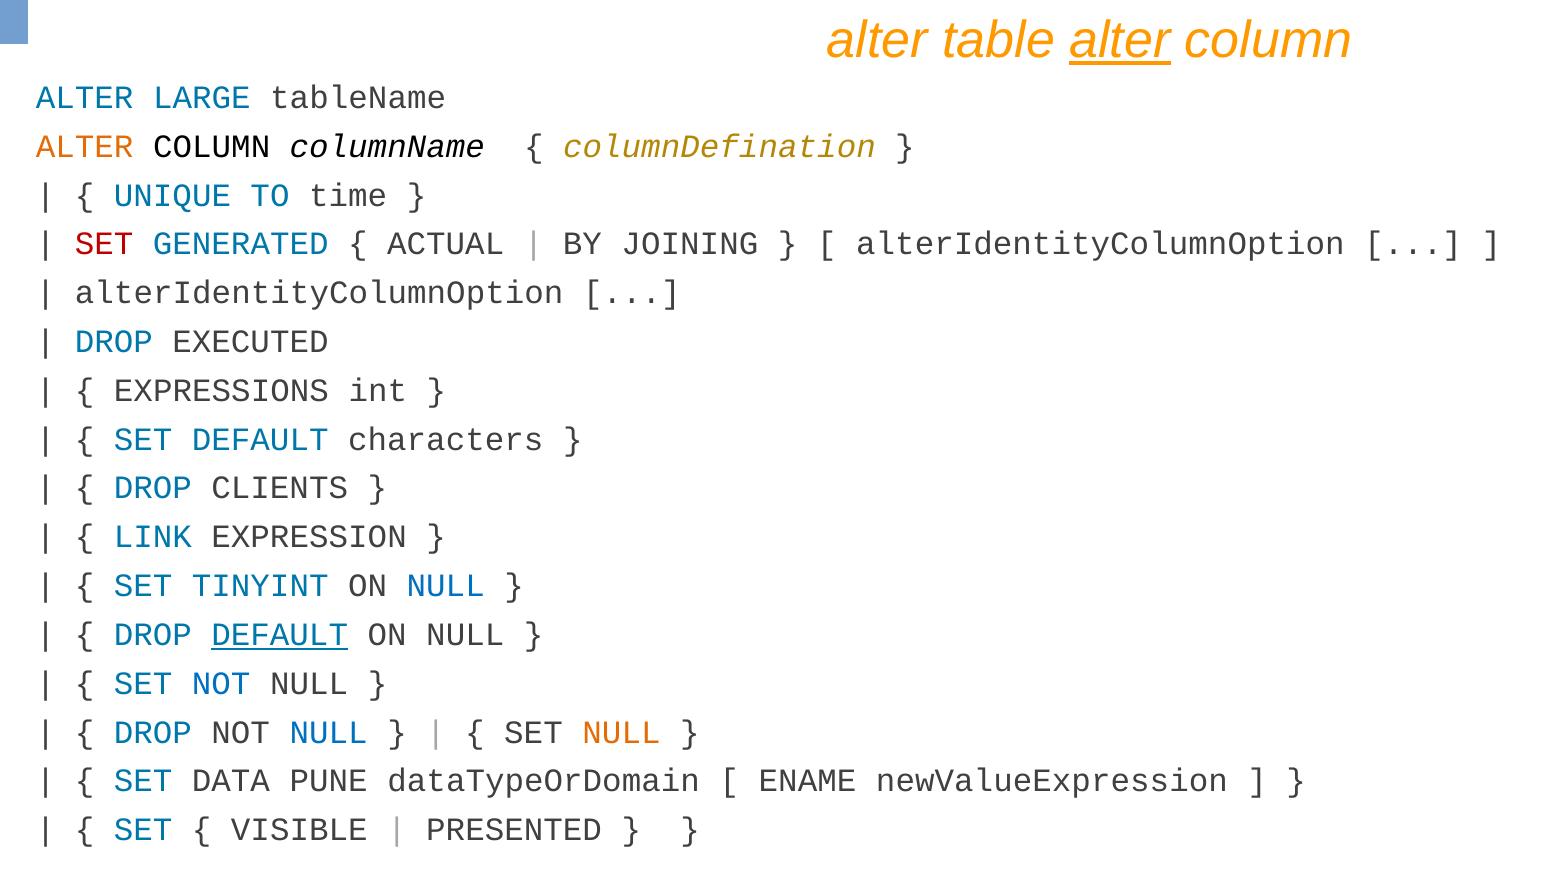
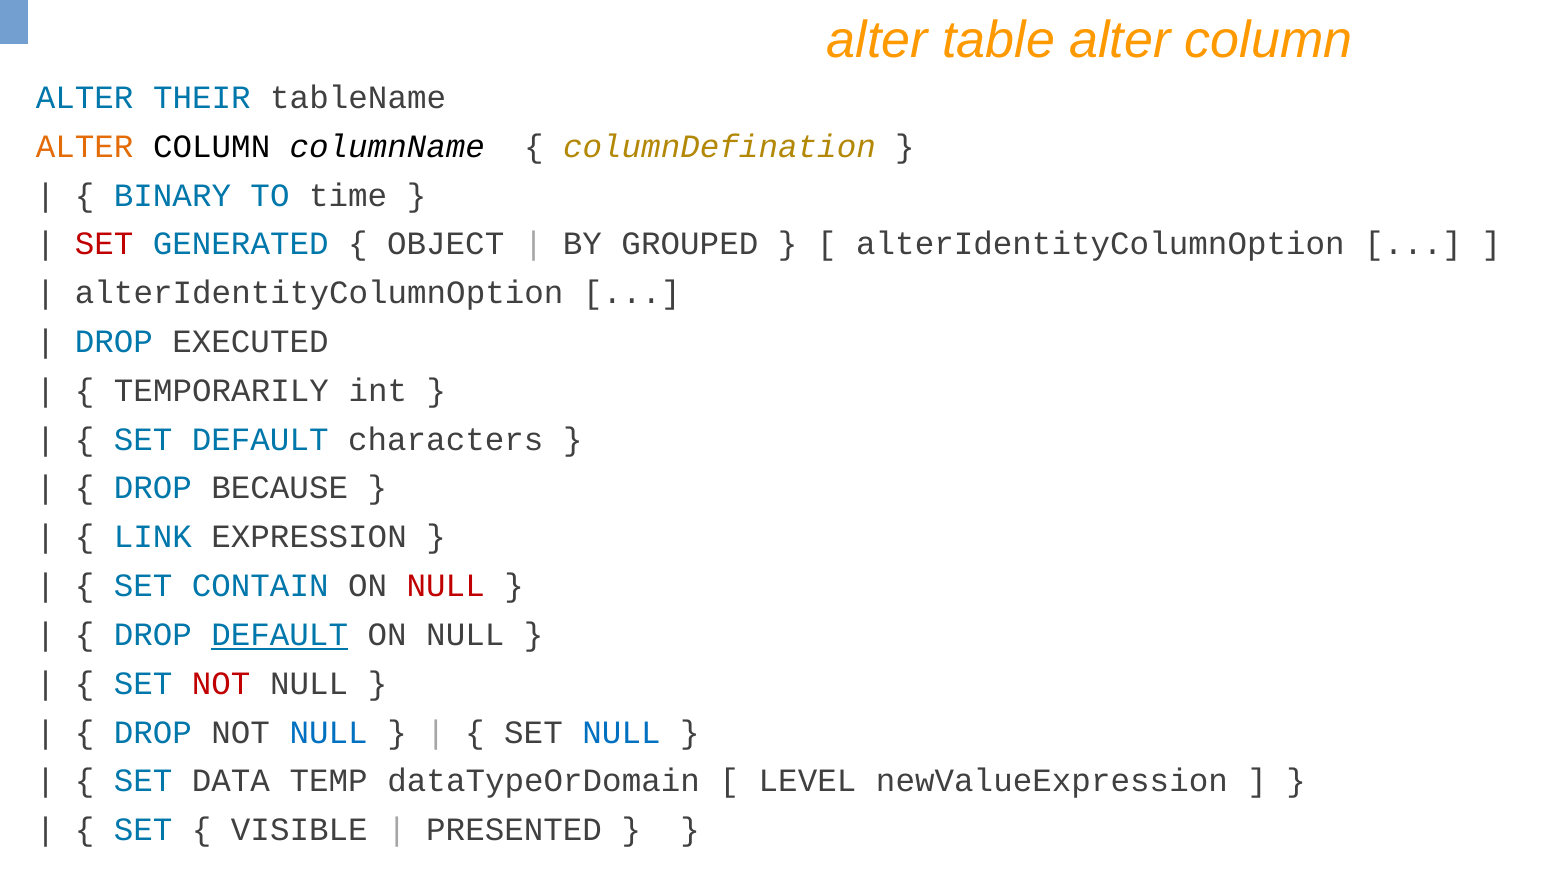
alter at (1120, 41) underline: present -> none
LARGE: LARGE -> THEIR
UNIQUE: UNIQUE -> BINARY
ACTUAL: ACTUAL -> OBJECT
JOINING: JOINING -> GROUPED
EXPRESSIONS: EXPRESSIONS -> TEMPORARILY
CLIENTS: CLIENTS -> BECAUSE
TINYINT: TINYINT -> CONTAIN
NULL at (446, 586) colour: blue -> red
NOT at (221, 683) colour: blue -> red
NULL at (622, 732) colour: orange -> blue
PUNE: PUNE -> TEMP
ENAME: ENAME -> LEVEL
